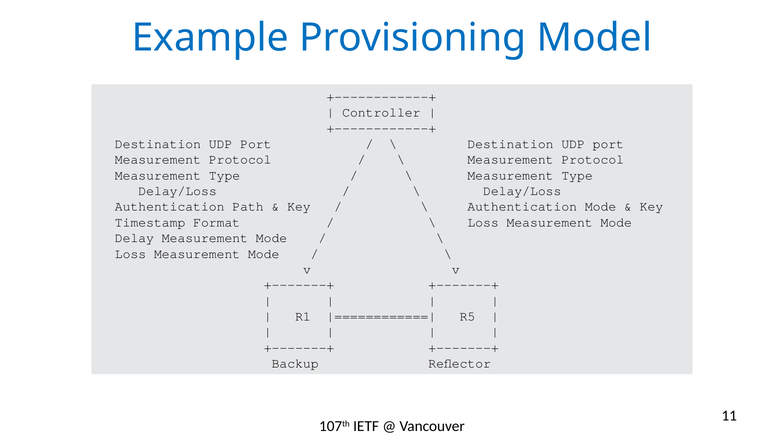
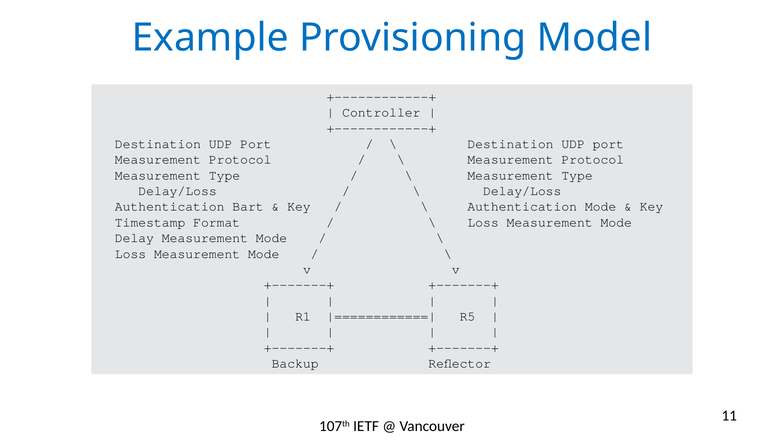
Path: Path -> Bart
